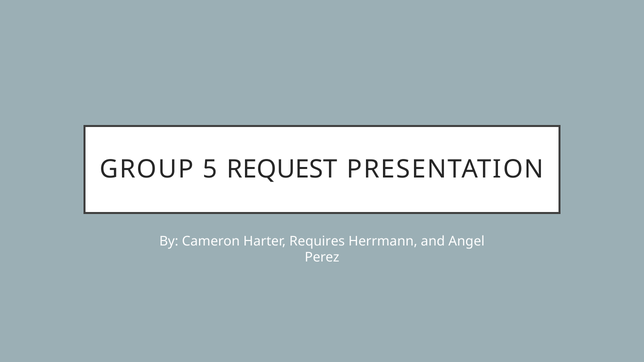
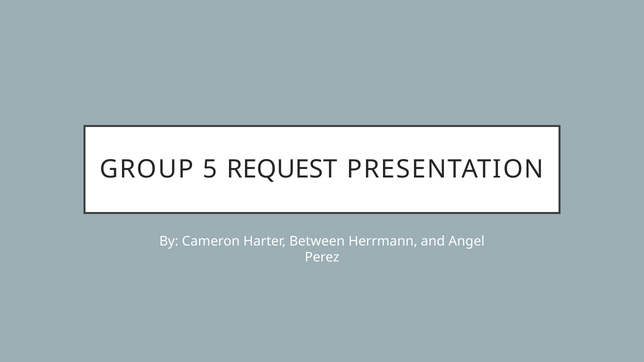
Requires: Requires -> Between
